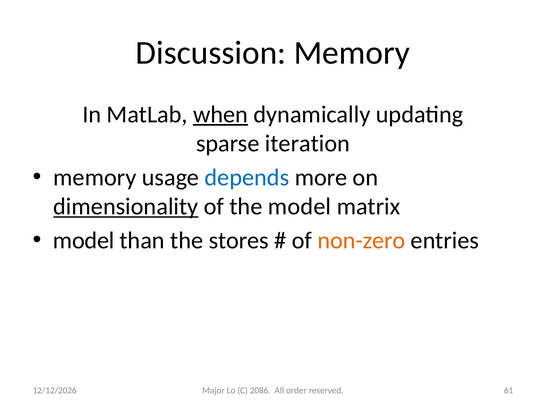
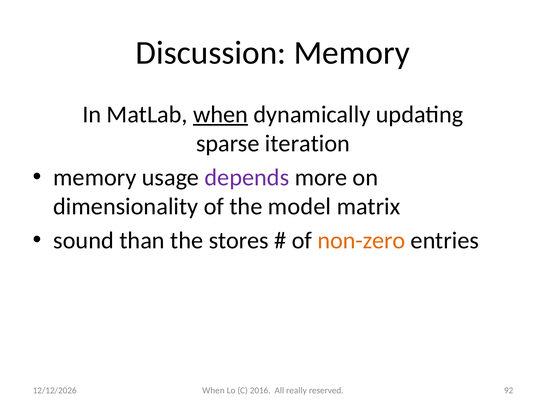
depends colour: blue -> purple
dimensionality underline: present -> none
model at (84, 241): model -> sound
Major at (213, 391): Major -> When
2086: 2086 -> 2016
order: order -> really
61: 61 -> 92
